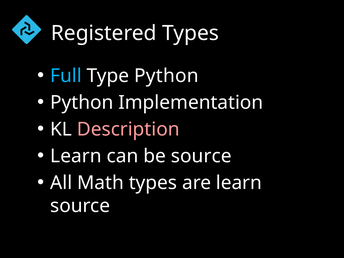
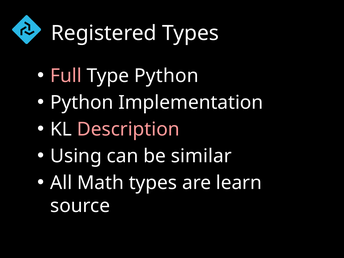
Full colour: light blue -> pink
Learn at (76, 156): Learn -> Using
be source: source -> similar
